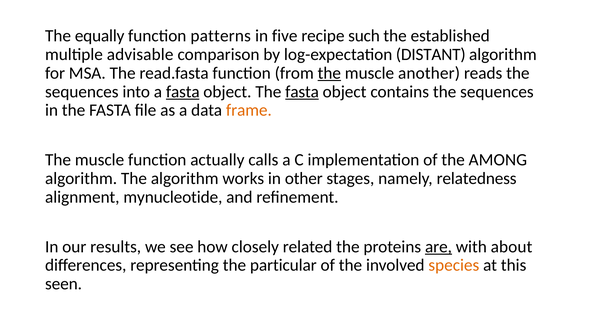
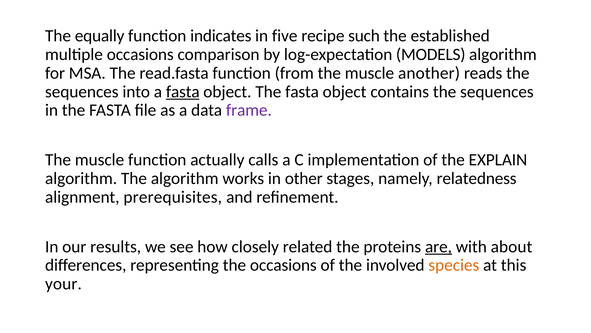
patterns: patterns -> indicates
multiple advisable: advisable -> occasions
DISTANT: DISTANT -> MODELS
the at (329, 73) underline: present -> none
fasta at (302, 92) underline: present -> none
frame colour: orange -> purple
AMONG: AMONG -> EXPLAIN
mynucleotide: mynucleotide -> prerequisites
the particular: particular -> occasions
seen: seen -> your
